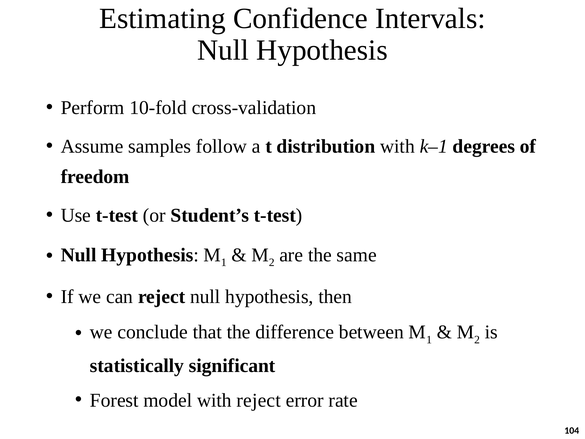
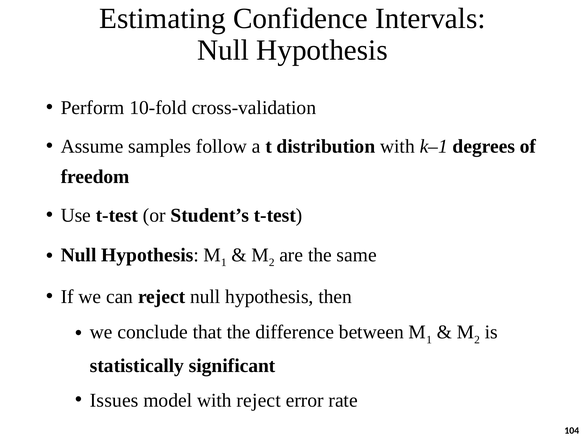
Forest: Forest -> Issues
